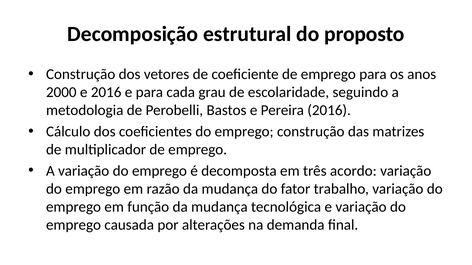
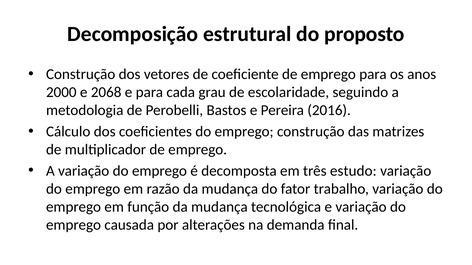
e 2016: 2016 -> 2068
acordo: acordo -> estudo
